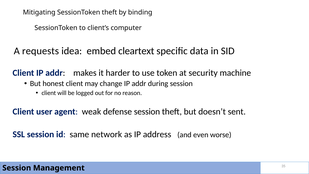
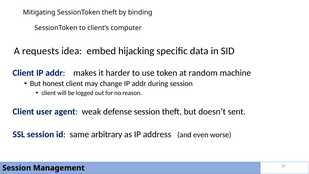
cleartext: cleartext -> hijacking
security: security -> random
network: network -> arbitrary
